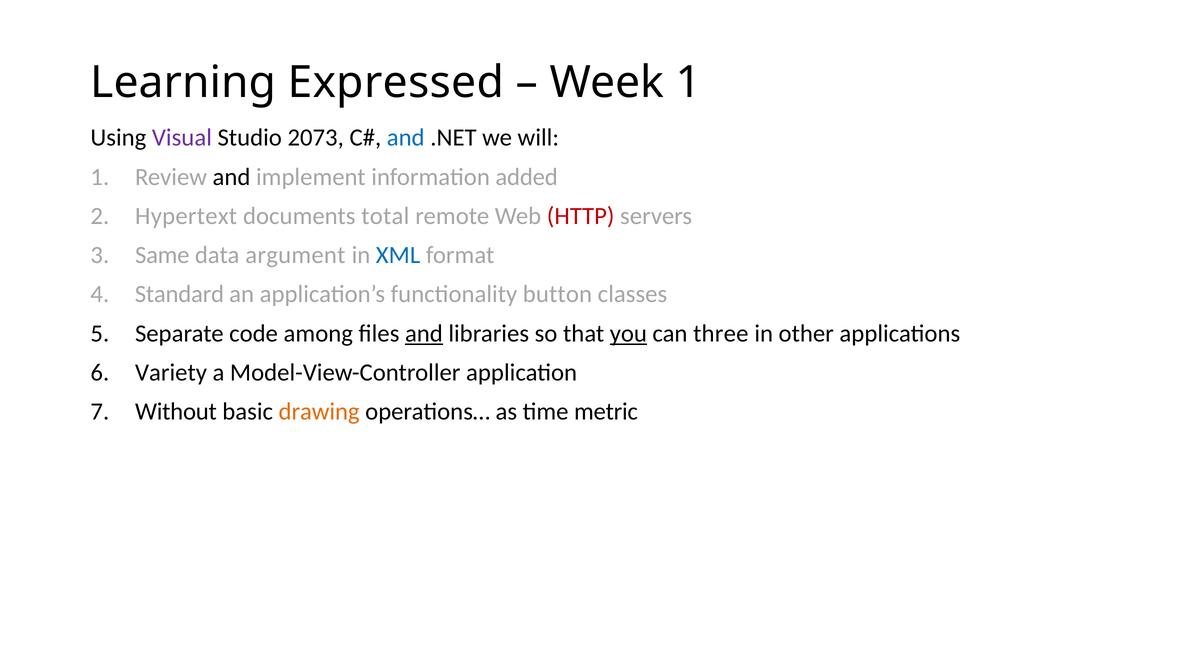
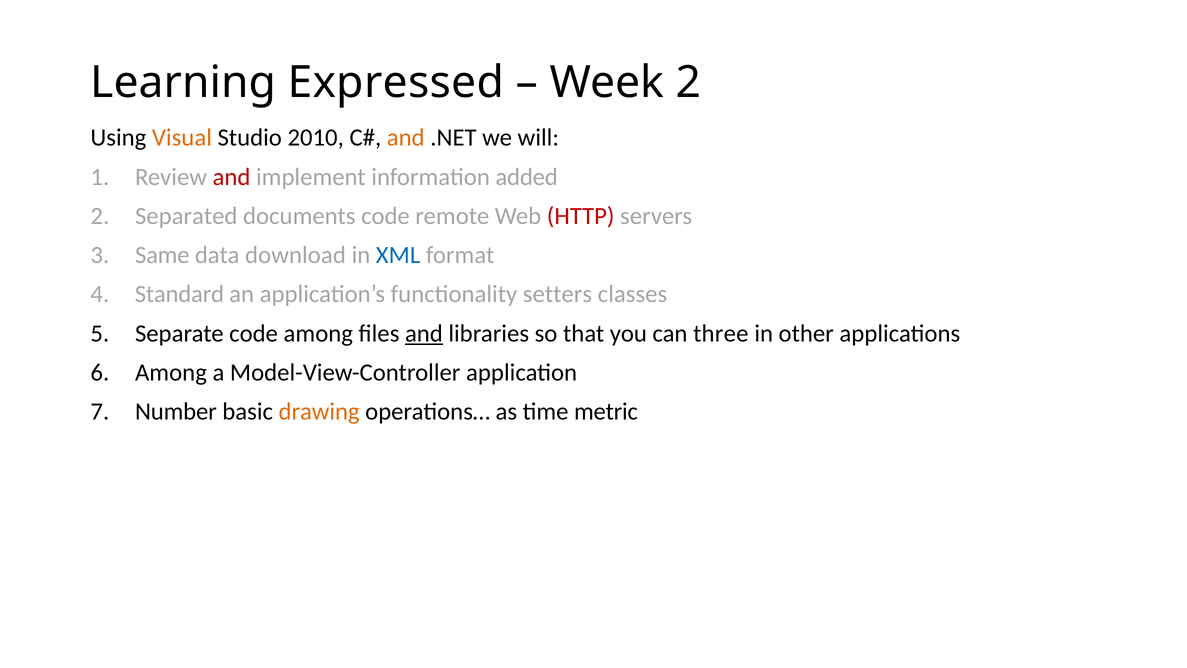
Week 1: 1 -> 2
Visual colour: purple -> orange
2073: 2073 -> 2010
and at (406, 138) colour: blue -> orange
and at (231, 177) colour: black -> red
Hypertext: Hypertext -> Separated
documents total: total -> code
argument: argument -> download
button: button -> setters
you underline: present -> none
Variety at (171, 372): Variety -> Among
Without: Without -> Number
